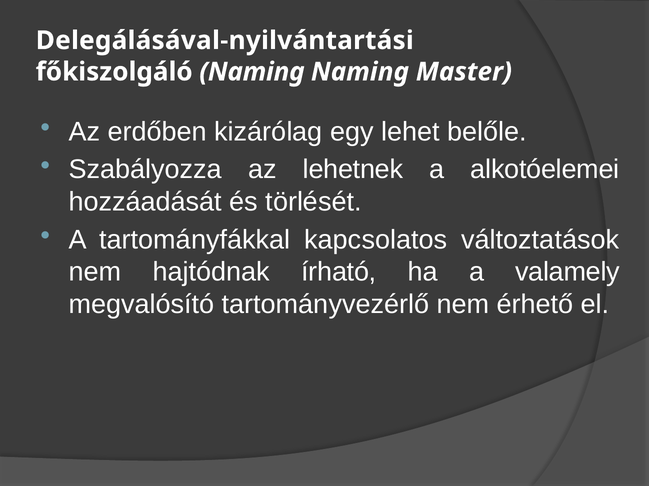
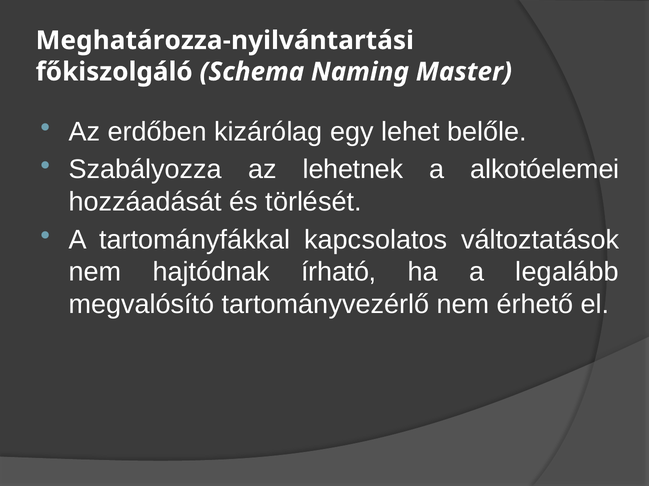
Delegálásával-nyilvántartási: Delegálásával-nyilvántartási -> Meghatározza-nyilvántartási
főkiszolgáló Naming: Naming -> Schema
valamely: valamely -> legalább
